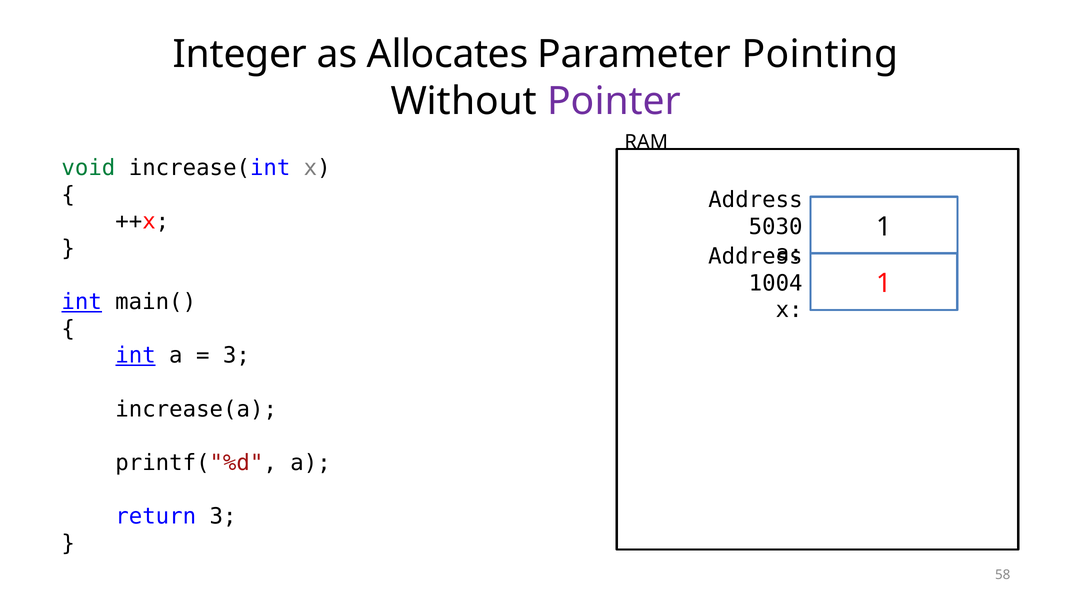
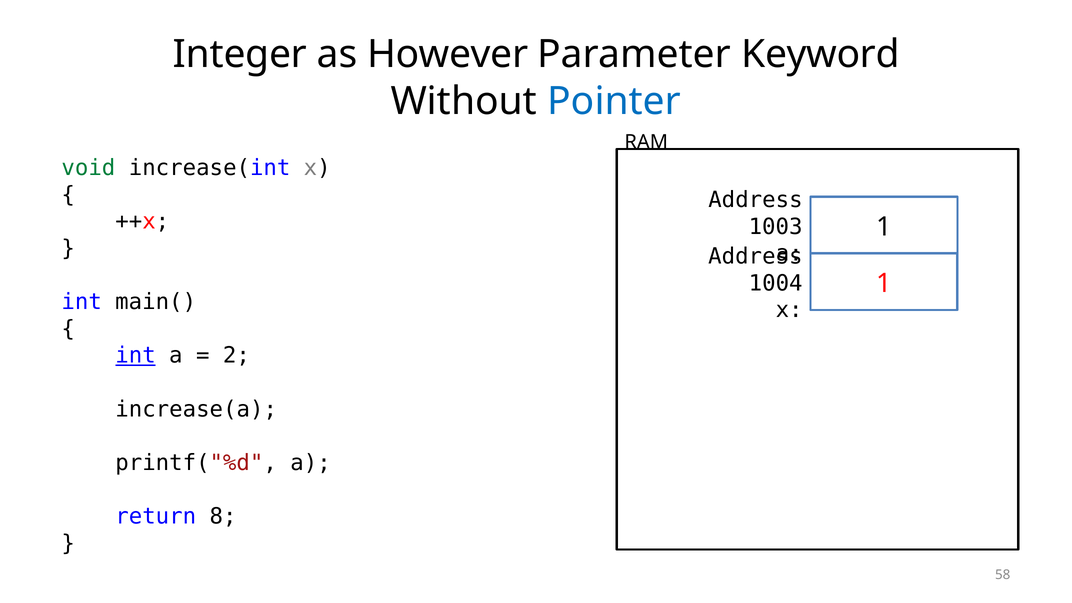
Allocates: Allocates -> However
Pointing: Pointing -> Keyword
Pointer colour: purple -> blue
5030: 5030 -> 1003
int at (82, 302) underline: present -> none
3 at (236, 356): 3 -> 2
return 3: 3 -> 8
